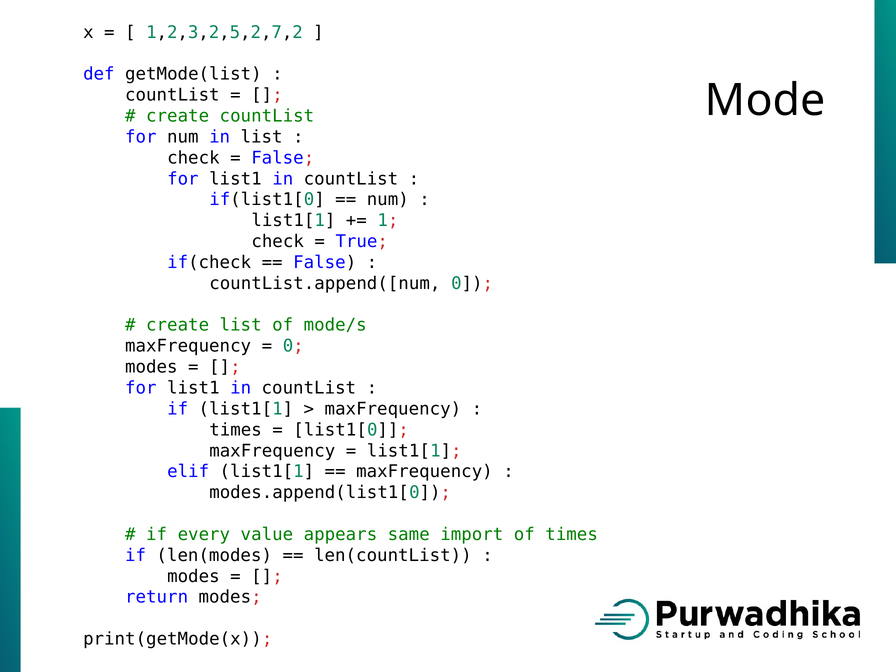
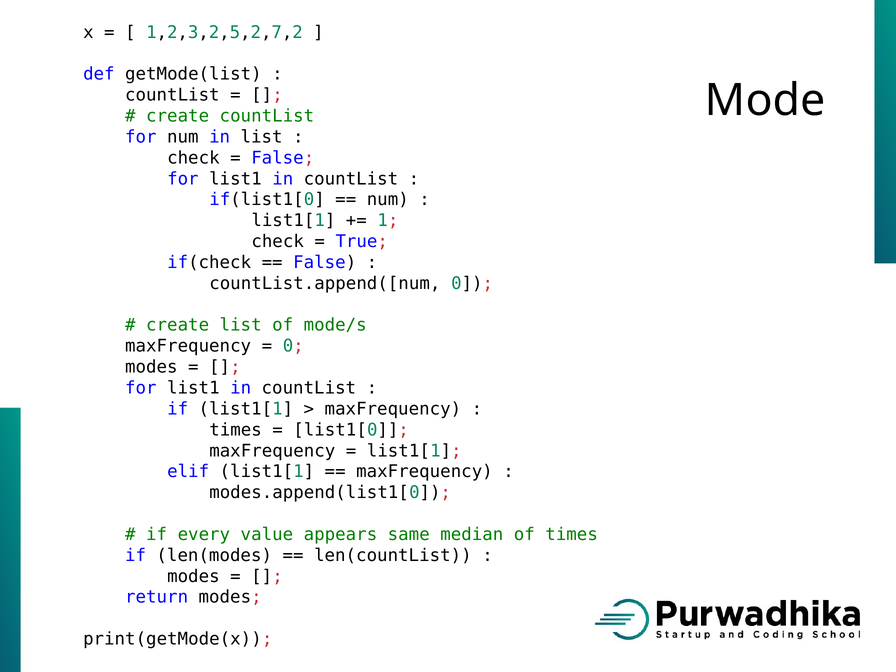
import: import -> median
